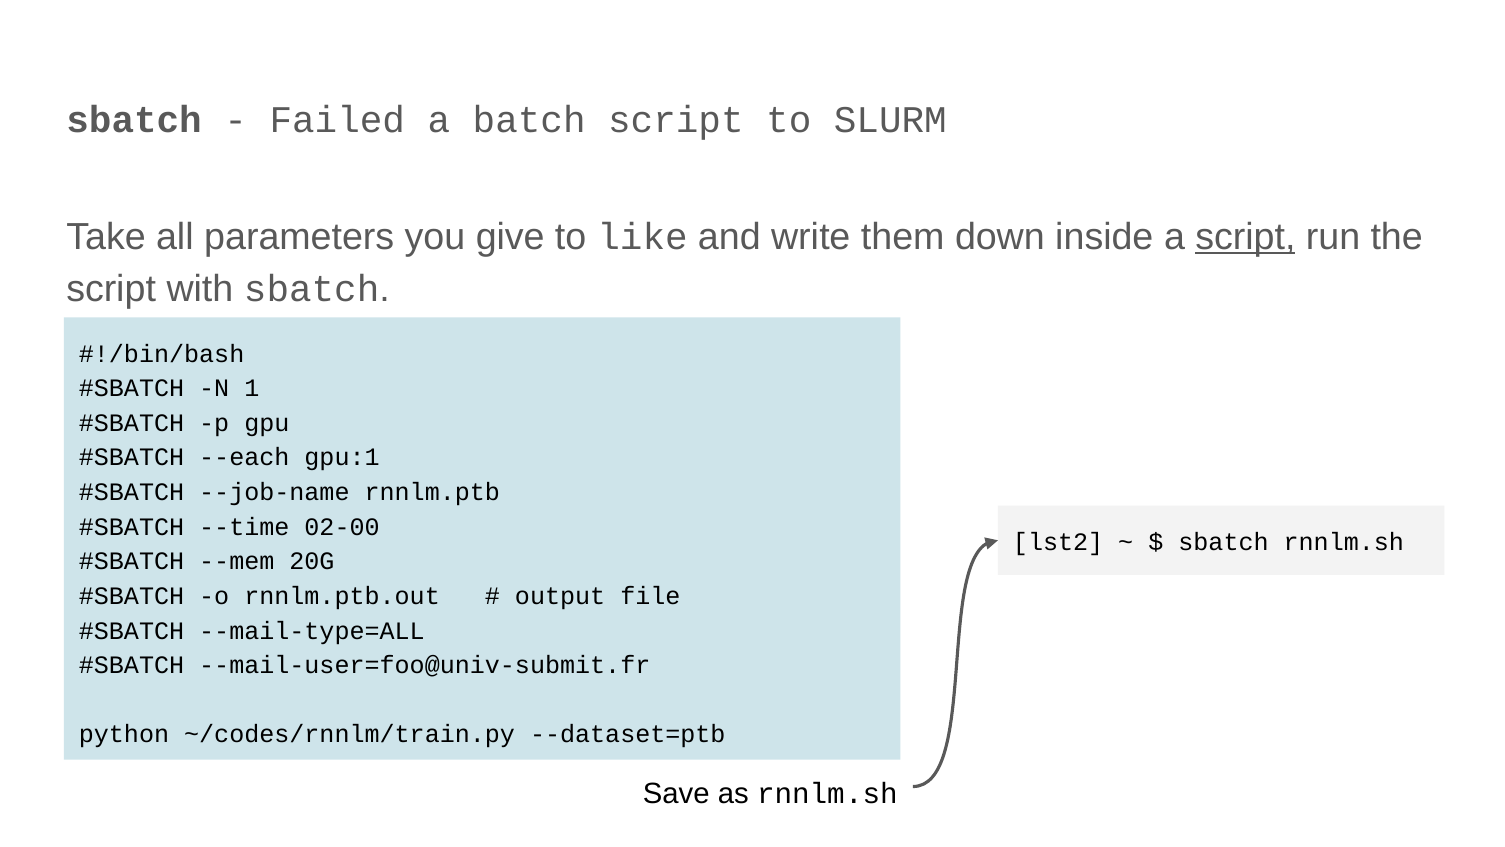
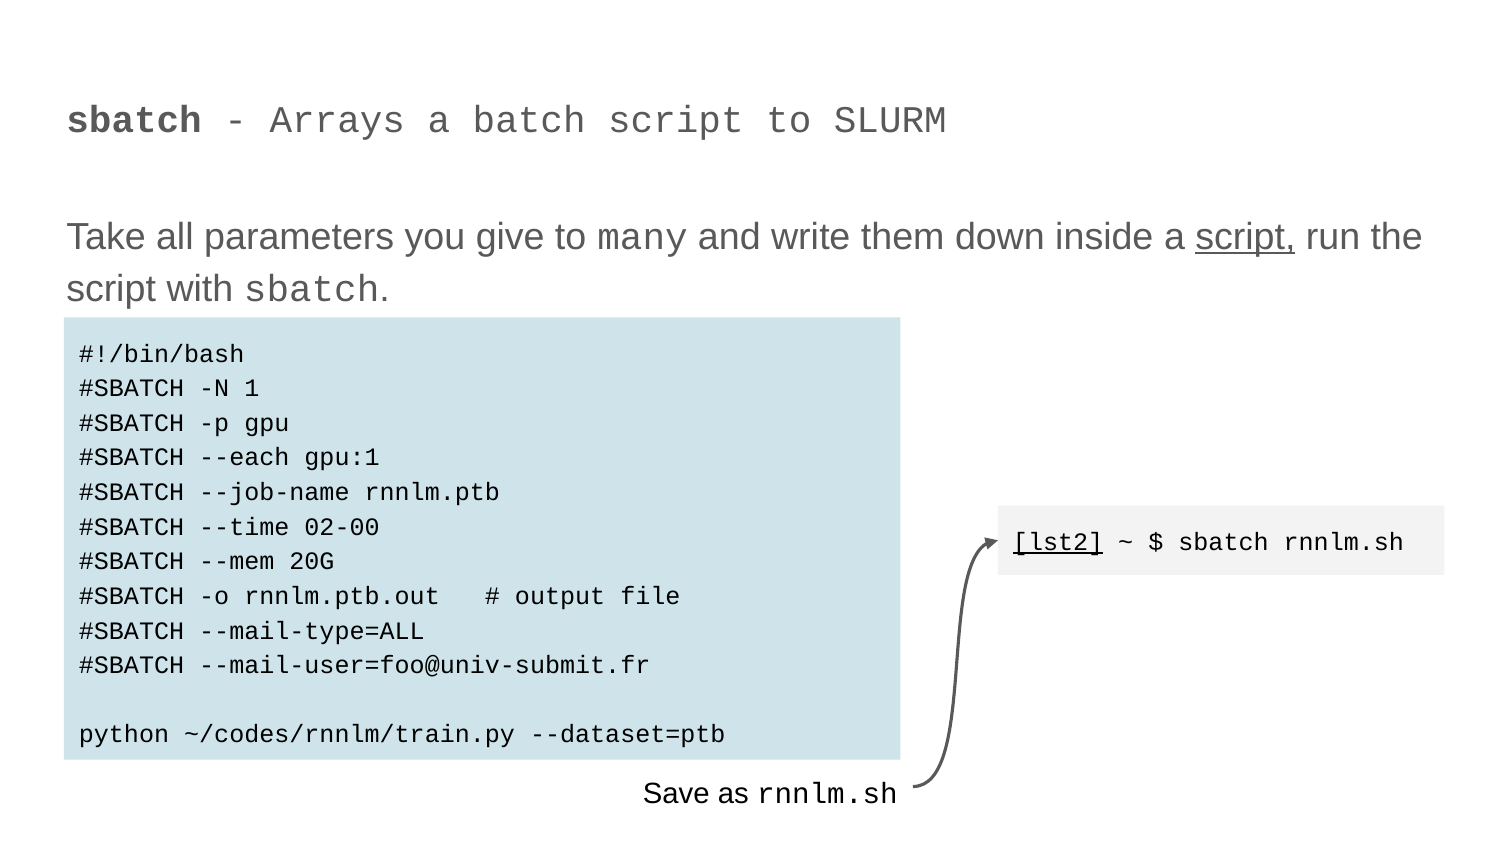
Failed: Failed -> Arrays
like: like -> many
lst2 underline: none -> present
